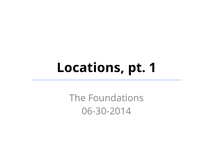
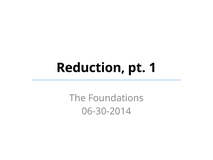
Locations: Locations -> Reduction
